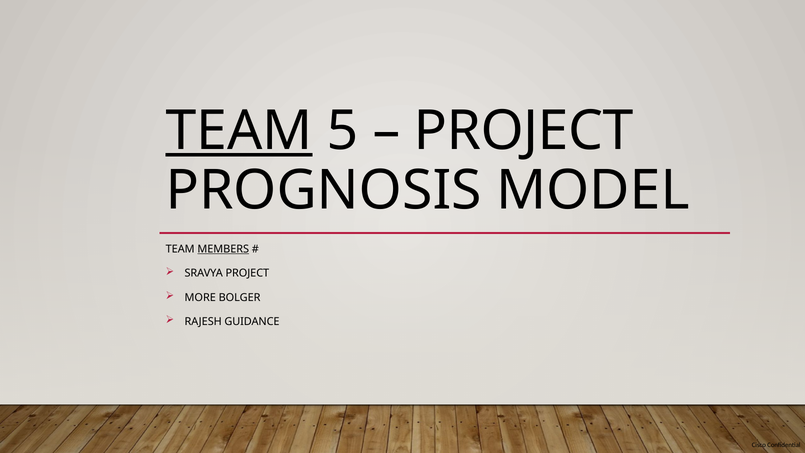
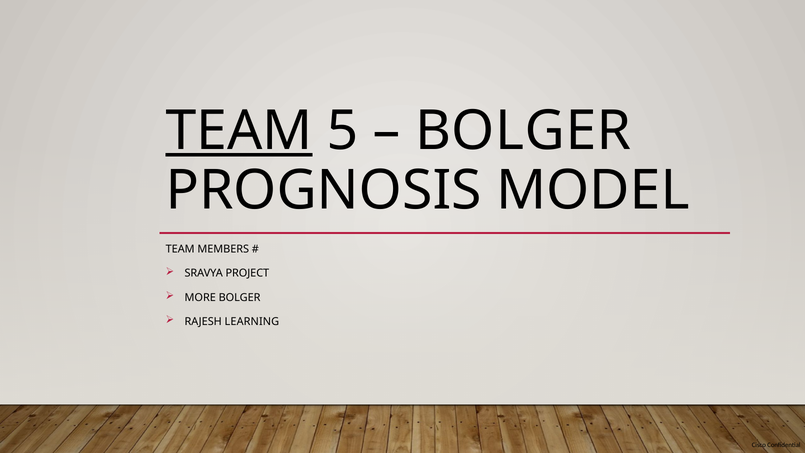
PROJECT at (524, 131): PROJECT -> BOLGER
MEMBERS underline: present -> none
GUIDANCE: GUIDANCE -> LEARNING
